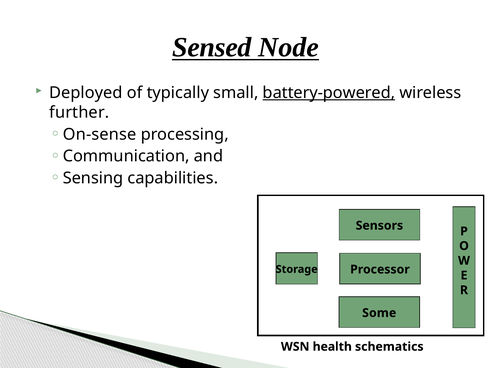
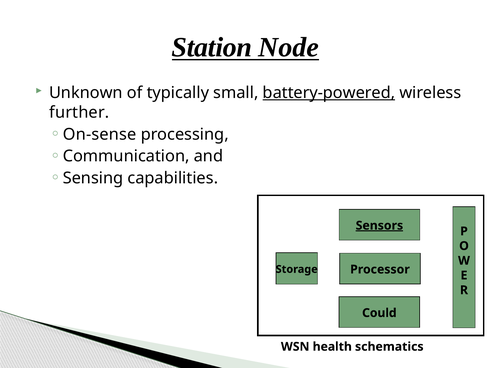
Sensed: Sensed -> Station
Deployed: Deployed -> Unknown
Sensors underline: none -> present
Some: Some -> Could
